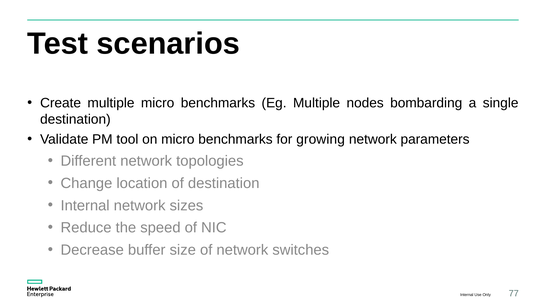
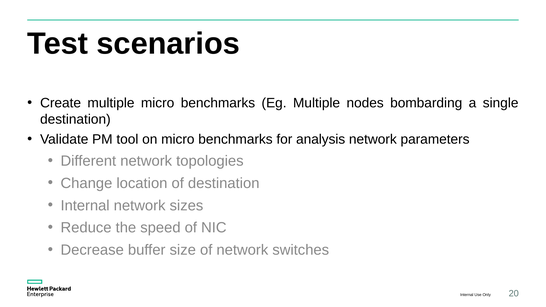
growing: growing -> analysis
77: 77 -> 20
